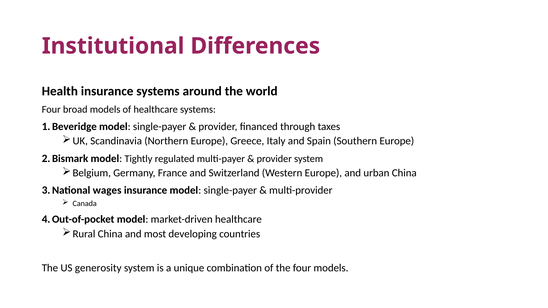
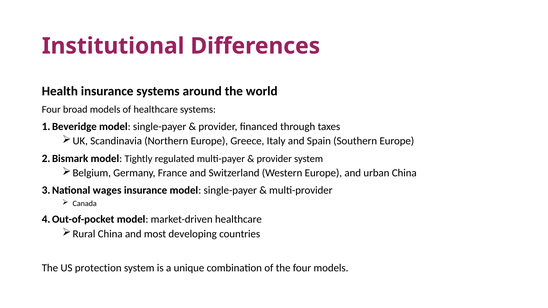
generosity: generosity -> protection
